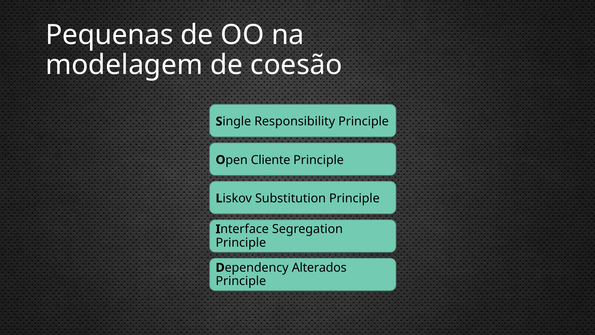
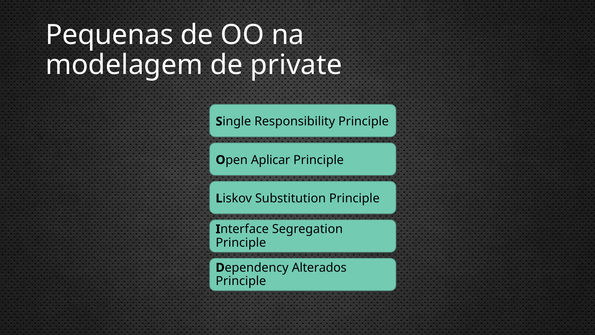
coesão: coesão -> private
Cliente: Cliente -> Aplicar
